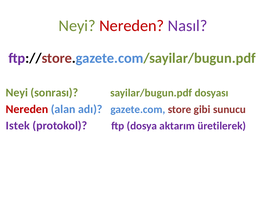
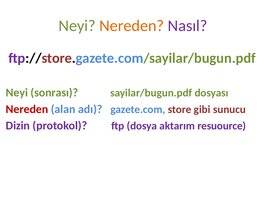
Nereden at (132, 26) colour: red -> orange
Istek: Istek -> Dizin
üretilerek: üretilerek -> resuource
